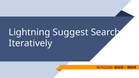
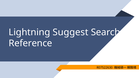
Iteratively: Iteratively -> Reference
